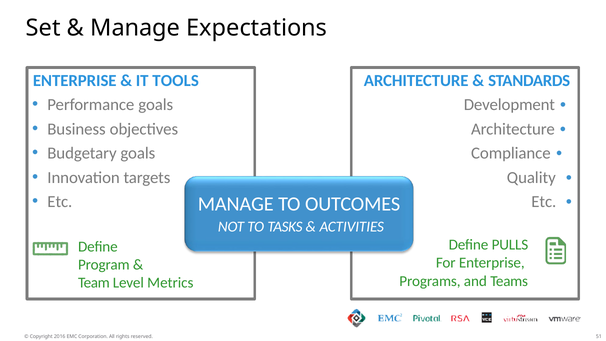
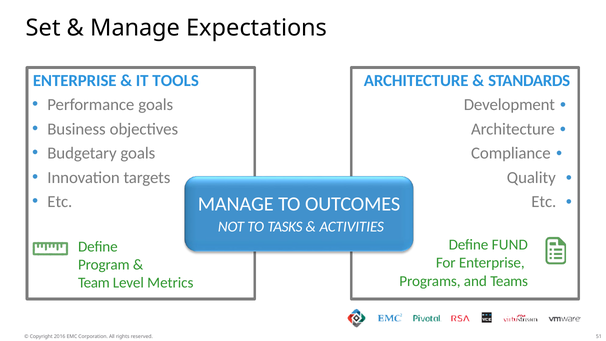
PULLS: PULLS -> FUND
